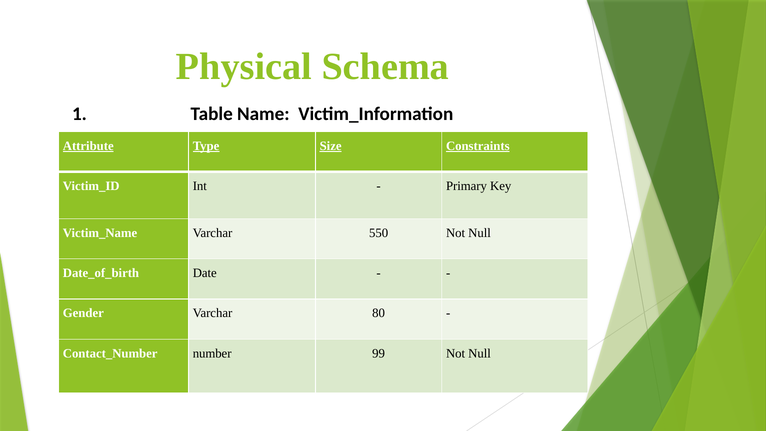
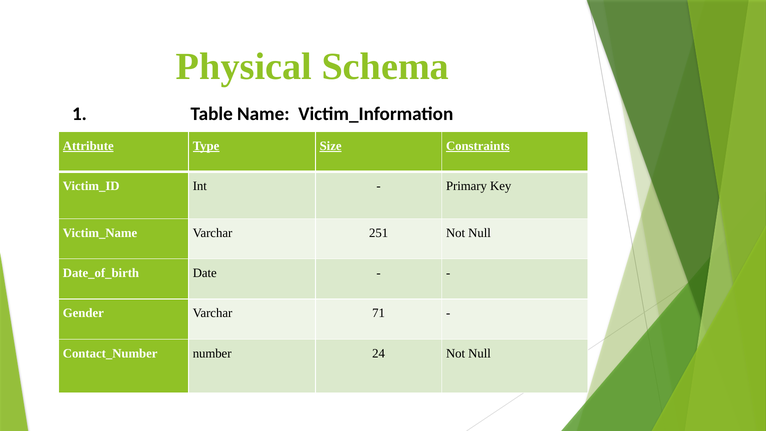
550: 550 -> 251
80: 80 -> 71
99: 99 -> 24
